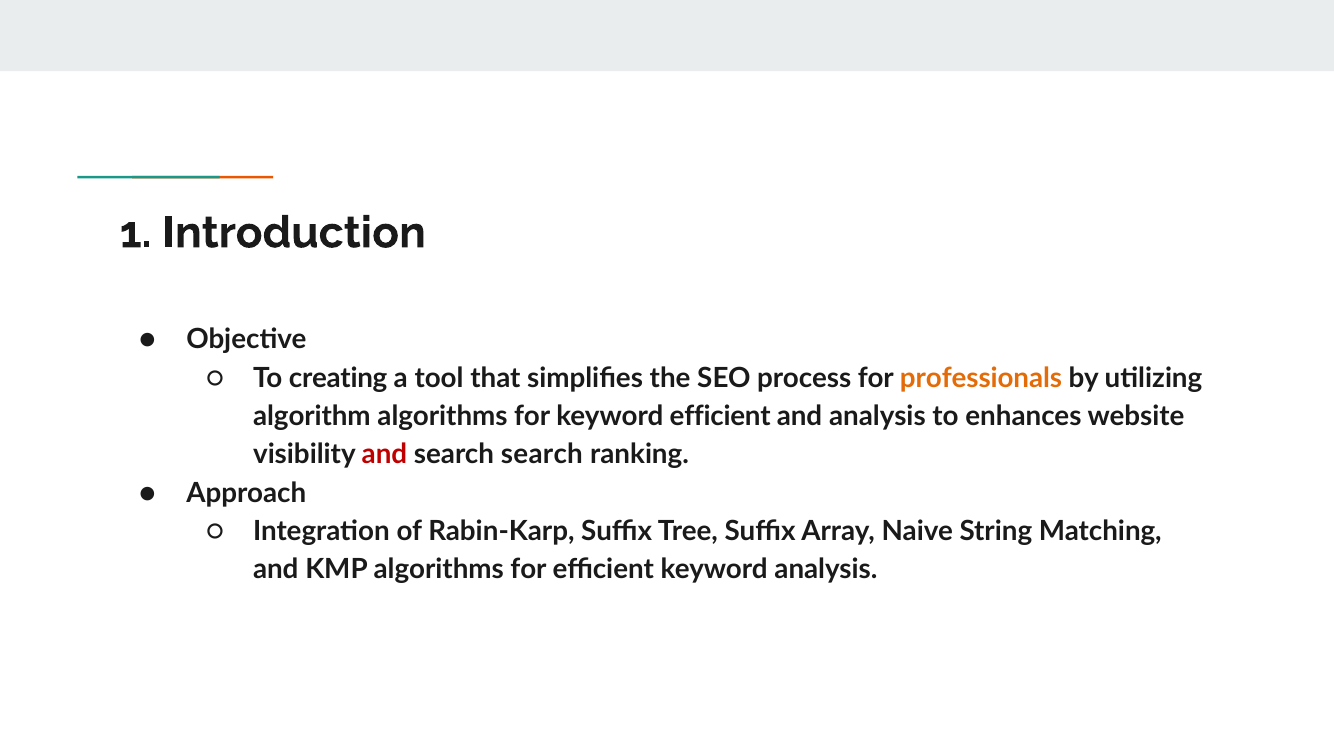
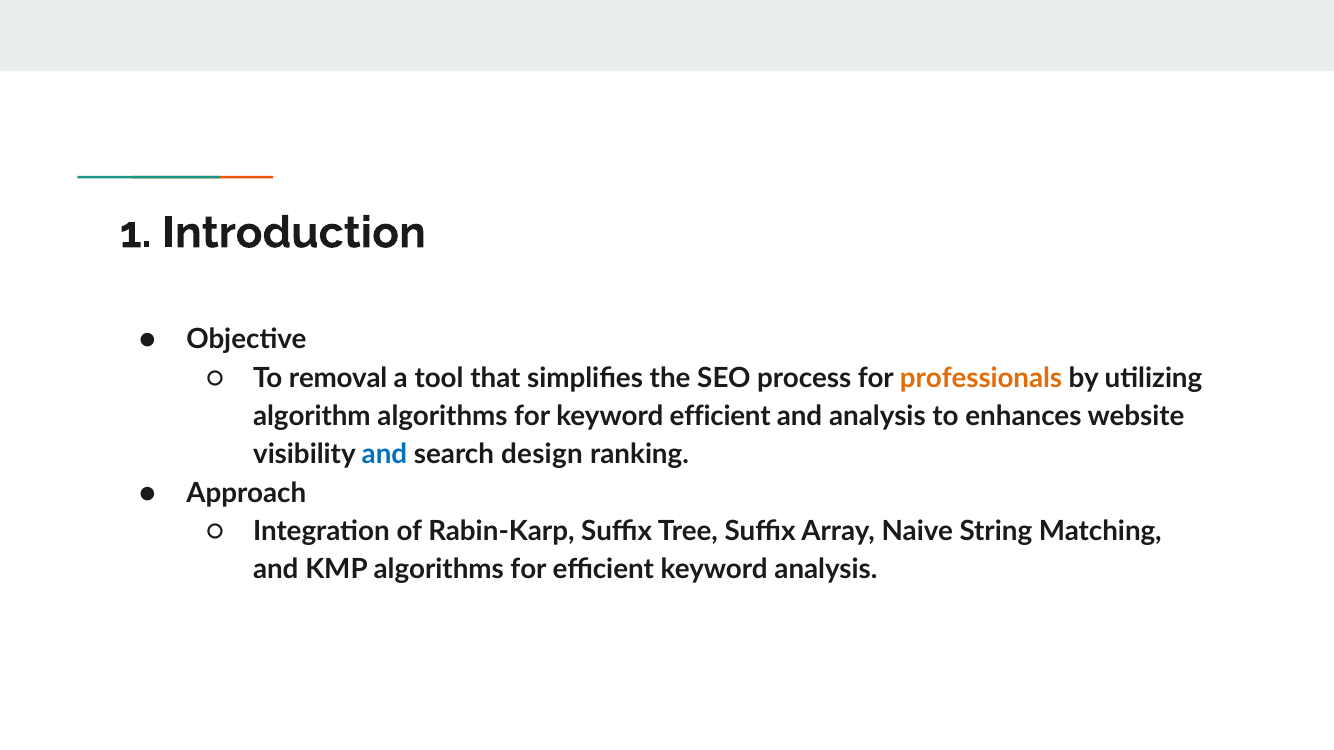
creating: creating -> removal
and at (384, 455) colour: red -> blue
search search: search -> design
